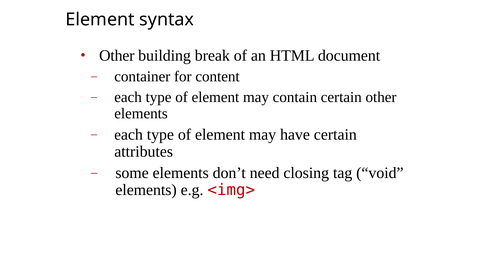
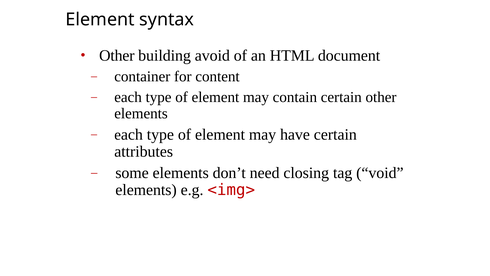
break: break -> avoid
